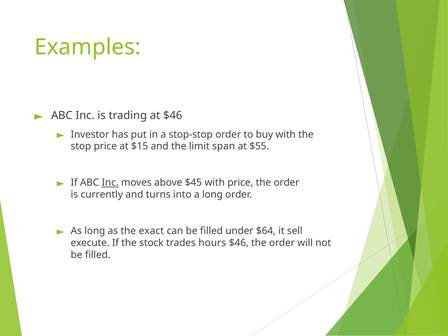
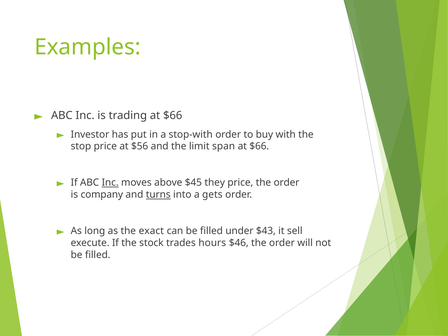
trading at $46: $46 -> $66
stop-stop: stop-stop -> stop-with
$15: $15 -> $56
$55 at (259, 146): $55 -> $66
$45 with: with -> they
currently: currently -> company
turns underline: none -> present
a long: long -> gets
$64: $64 -> $43
